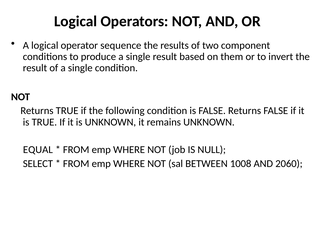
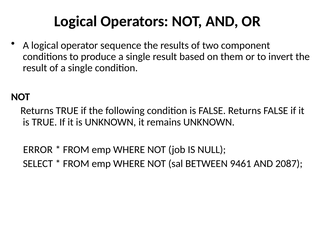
EQUAL: EQUAL -> ERROR
1008: 1008 -> 9461
2060: 2060 -> 2087
